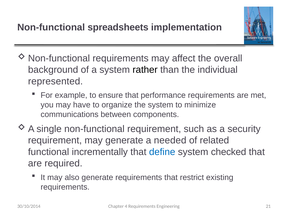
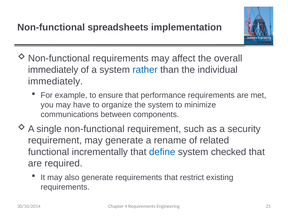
background at (53, 70): background -> immediately
rather colour: black -> blue
represented at (55, 81): represented -> immediately
needed: needed -> rename
